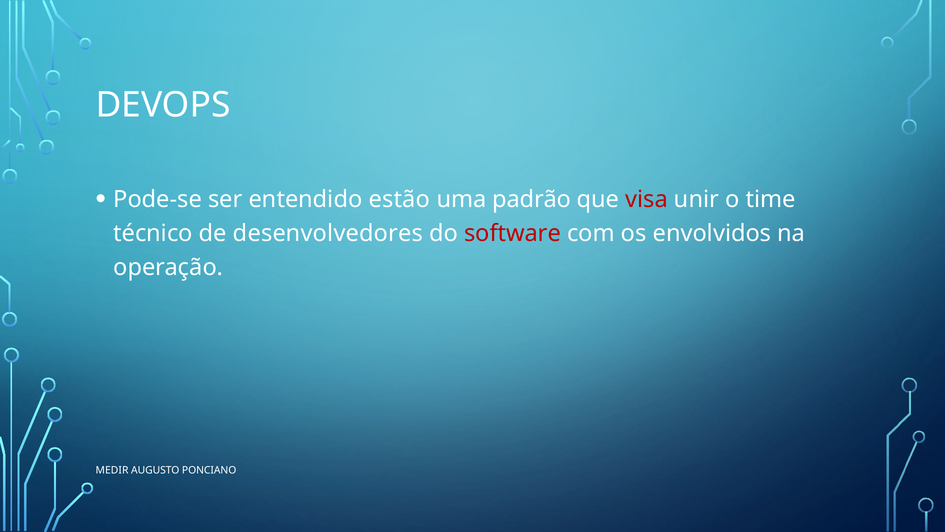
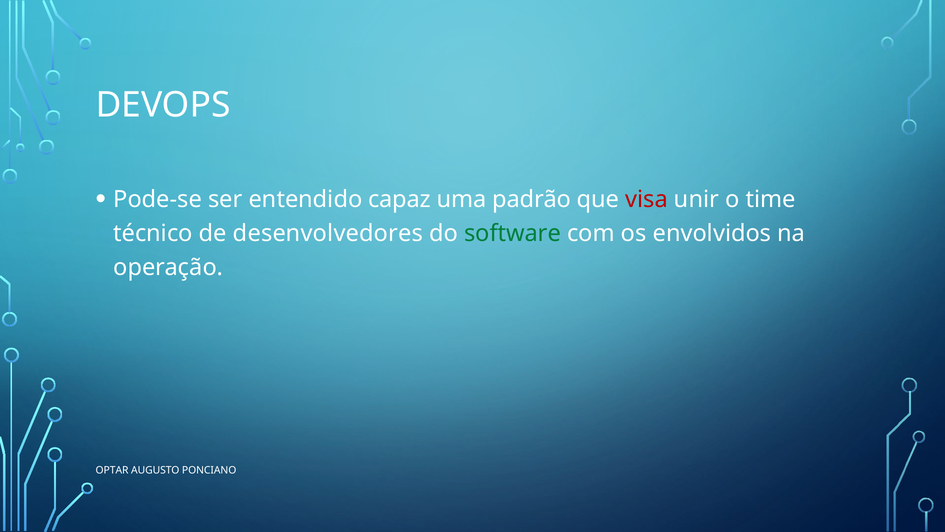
estão: estão -> capaz
software colour: red -> green
MEDIR: MEDIR -> OPTAR
